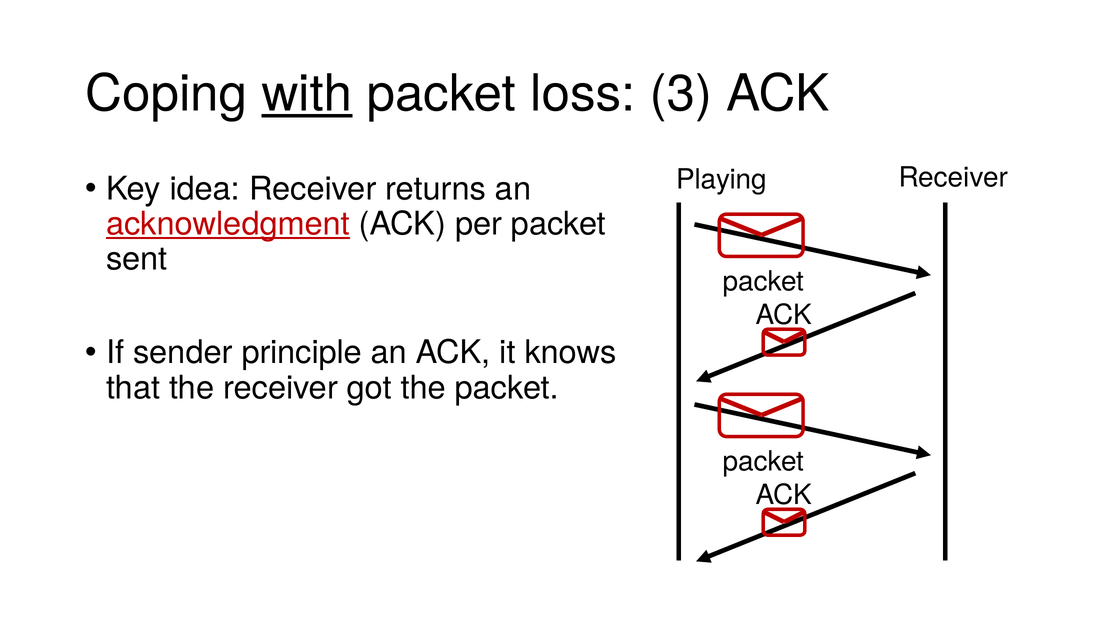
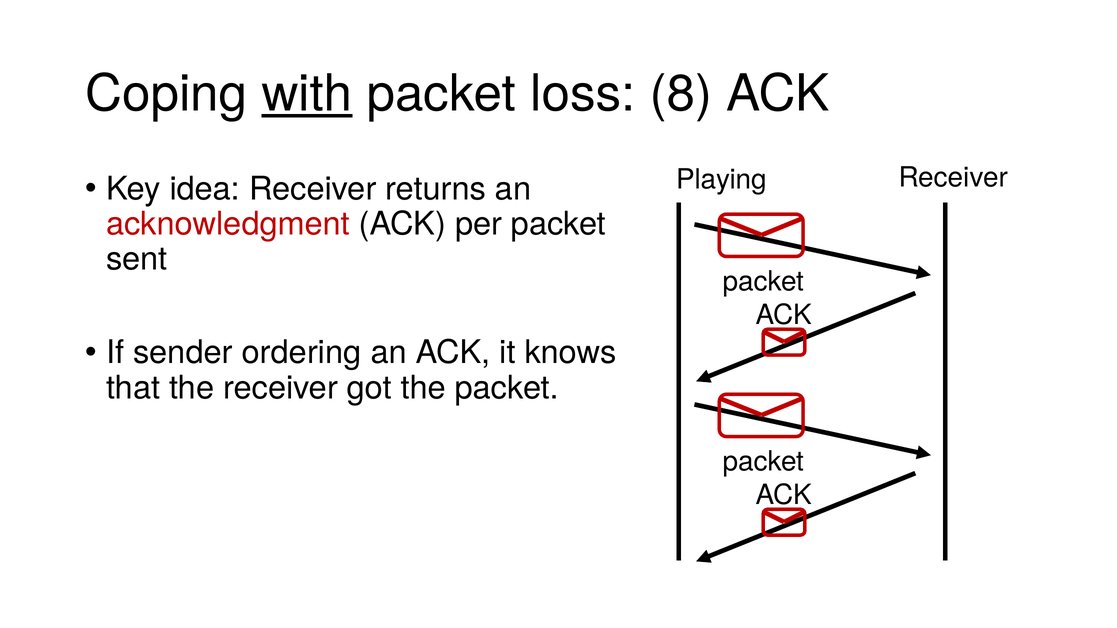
3: 3 -> 8
acknowledgment underline: present -> none
principle: principle -> ordering
